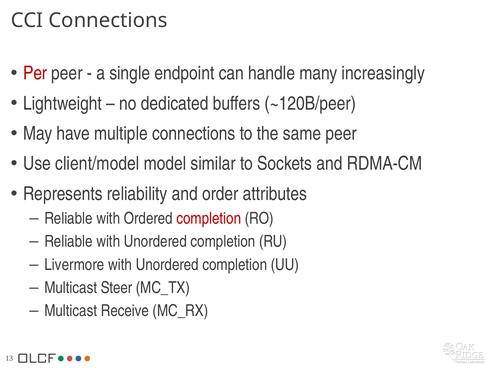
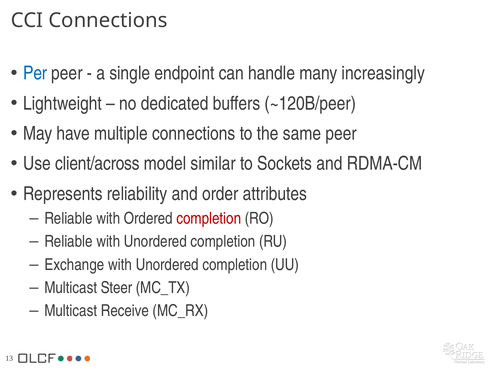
Per colour: red -> blue
client/model: client/model -> client/across
Livermore: Livermore -> Exchange
